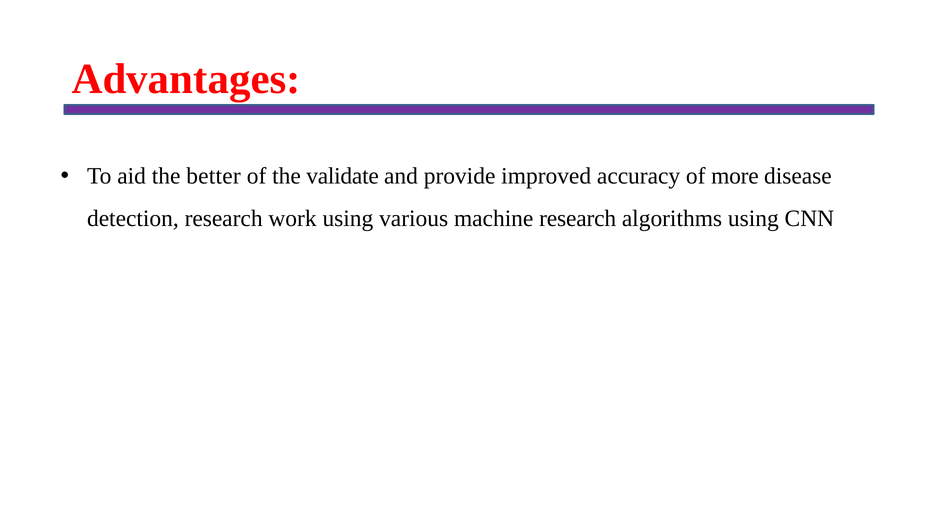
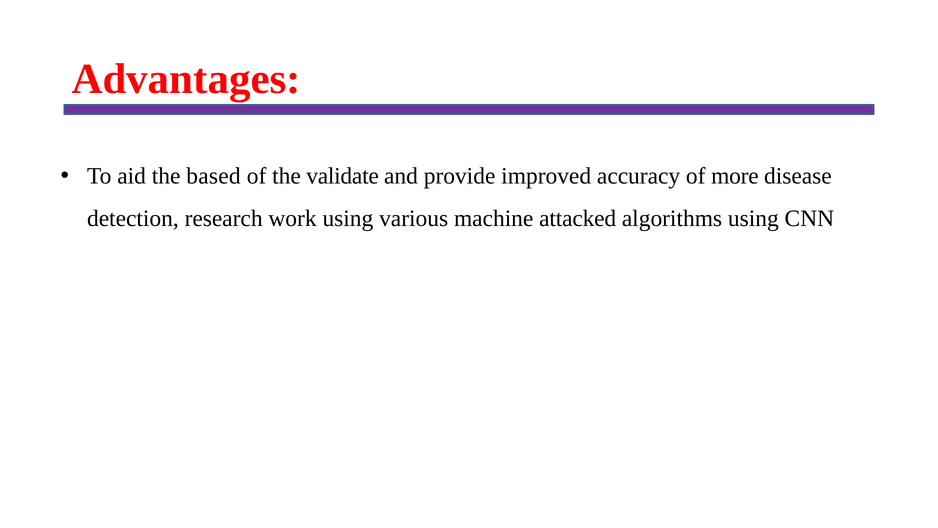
better: better -> based
machine research: research -> attacked
